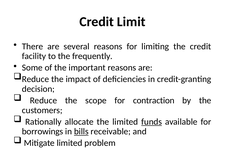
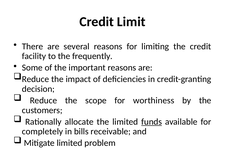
contraction: contraction -> worthiness
borrowings: borrowings -> completely
bills underline: present -> none
